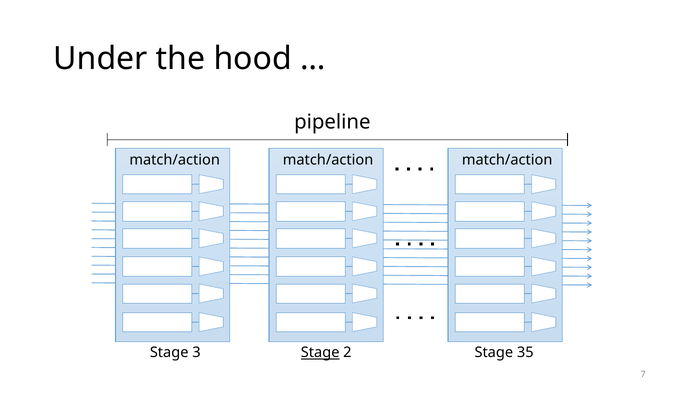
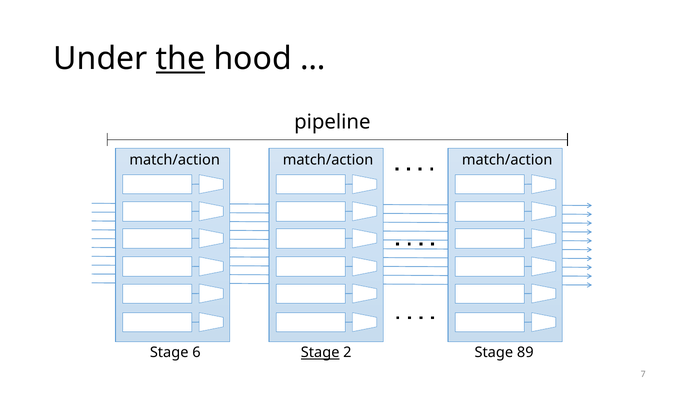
the underline: none -> present
3: 3 -> 6
35: 35 -> 89
